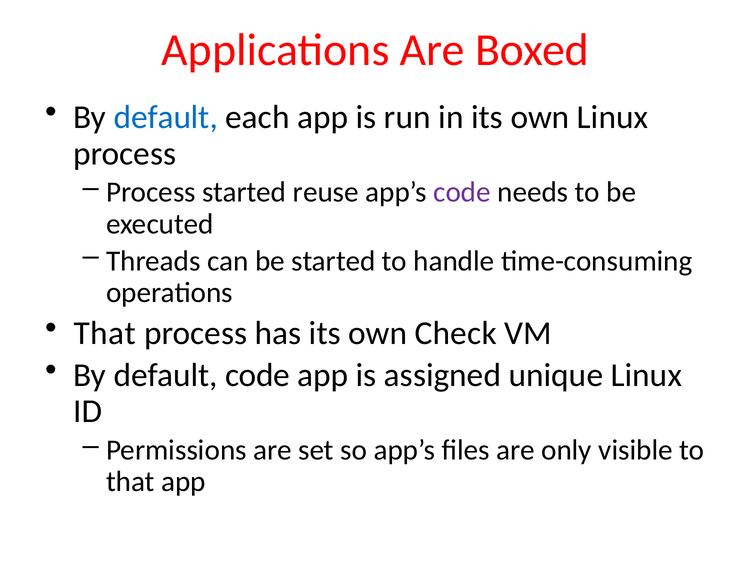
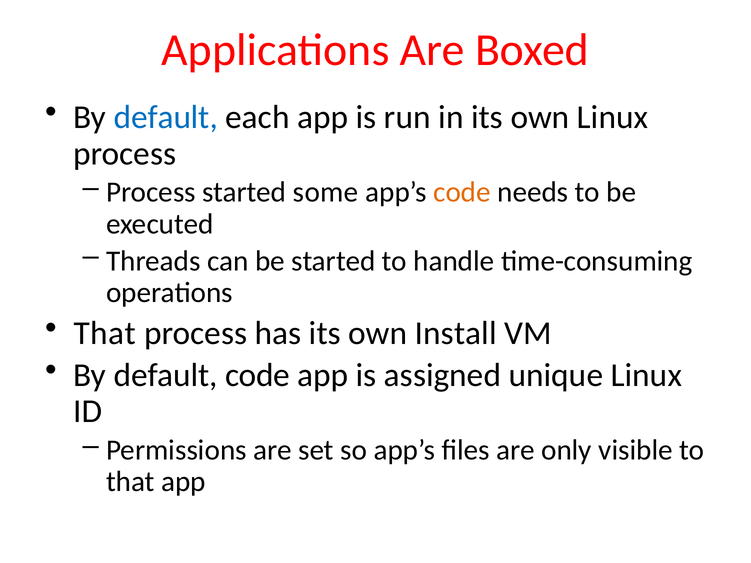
reuse: reuse -> some
code at (462, 192) colour: purple -> orange
Check: Check -> Install
